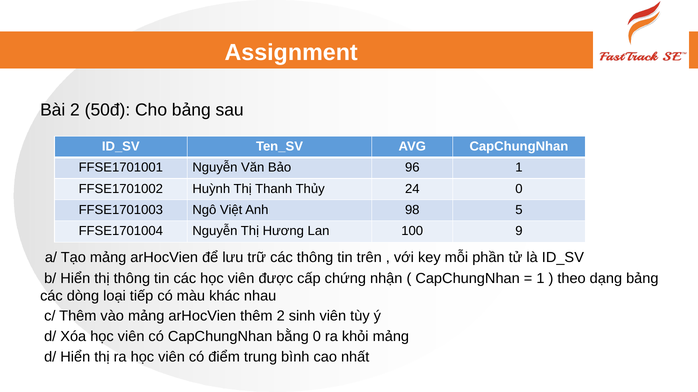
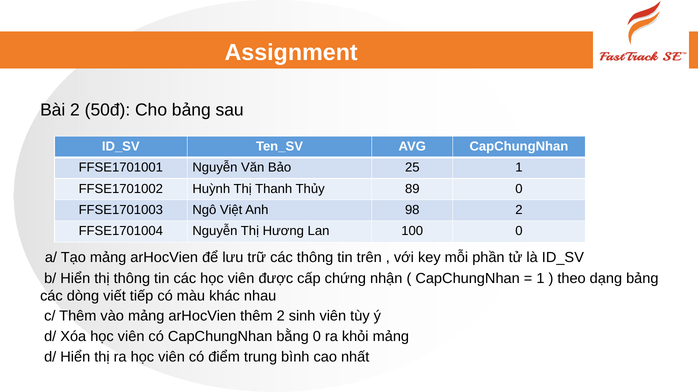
96: 96 -> 25
24: 24 -> 89
98 5: 5 -> 2
100 9: 9 -> 0
loại: loại -> viết
